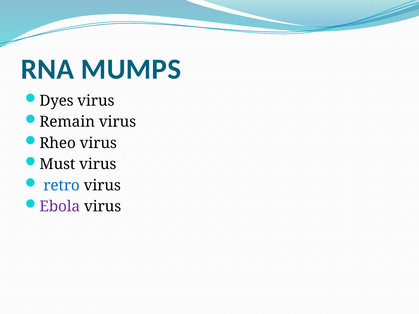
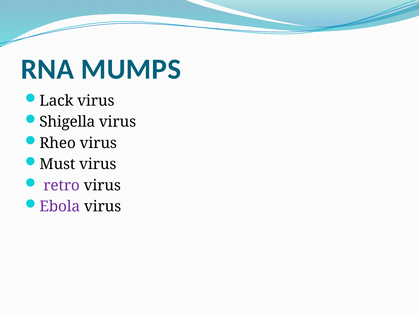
Dyes: Dyes -> Lack
Remain: Remain -> Shigella
retro colour: blue -> purple
